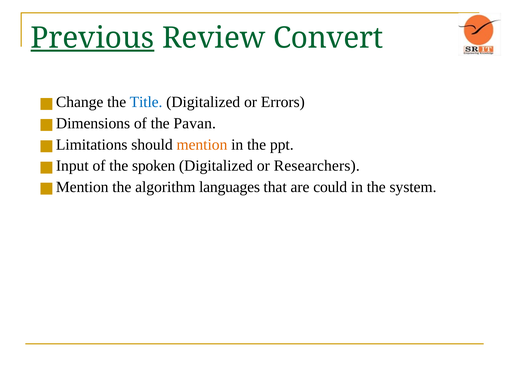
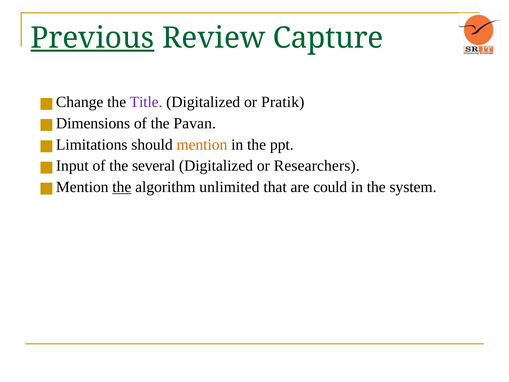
Convert: Convert -> Capture
Title colour: blue -> purple
Errors: Errors -> Pratik
spoken: spoken -> several
the at (122, 187) underline: none -> present
languages: languages -> unlimited
